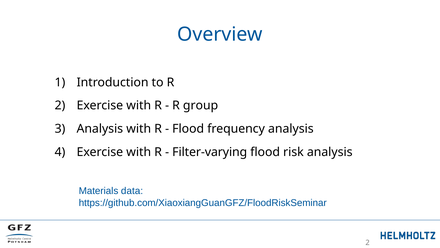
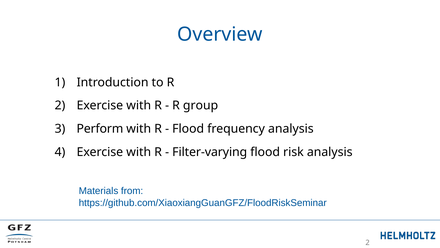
Analysis at (100, 129): Analysis -> Perform
data: data -> from
